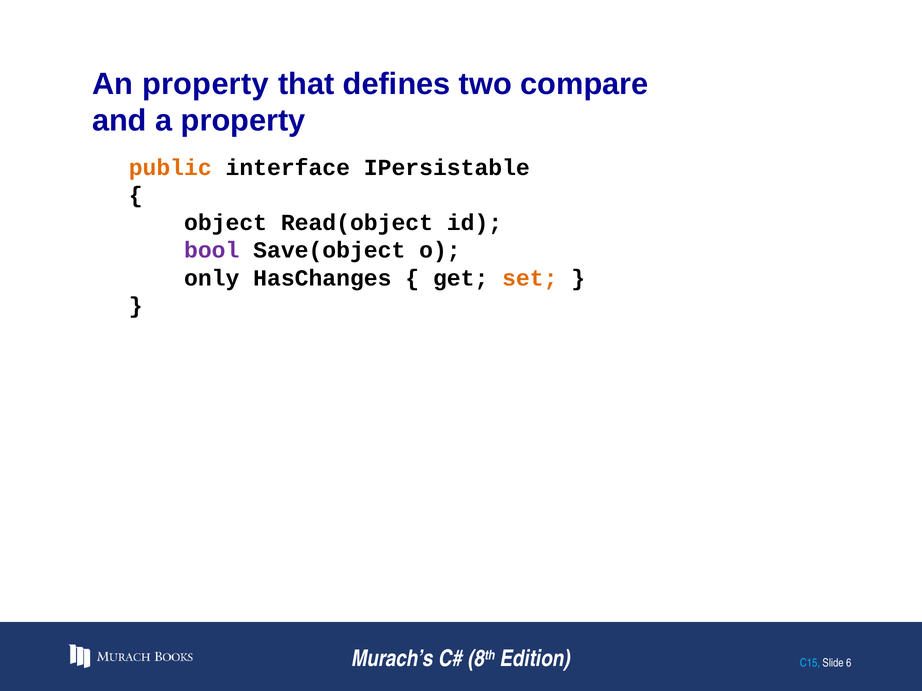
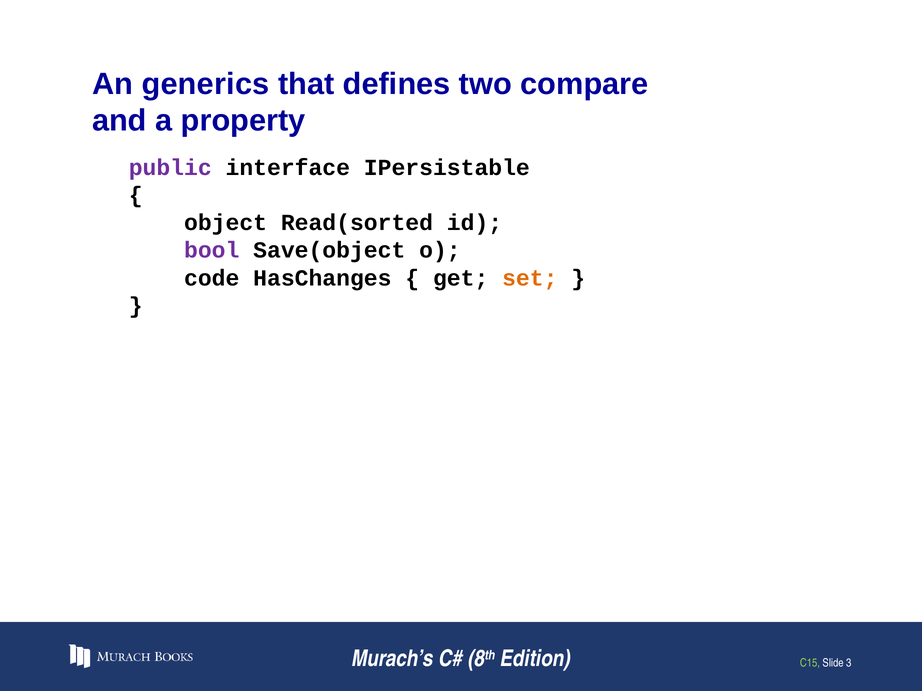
An property: property -> generics
public colour: orange -> purple
Read(object: Read(object -> Read(sorted
only: only -> code
C15 colour: light blue -> light green
6: 6 -> 3
